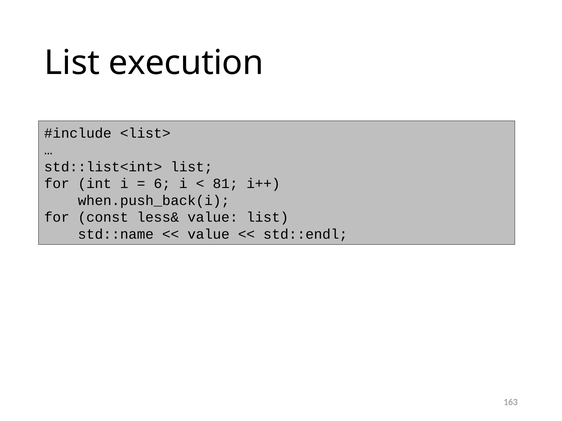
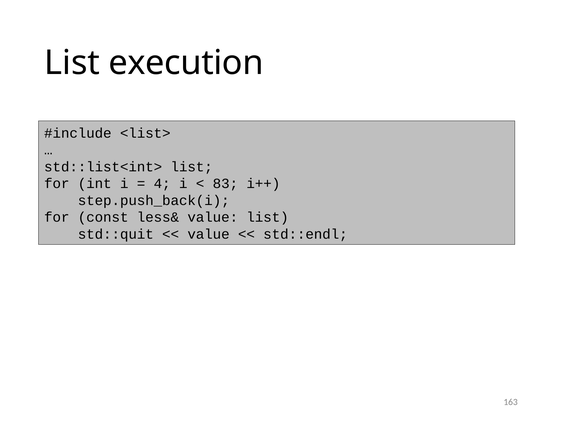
6: 6 -> 4
81: 81 -> 83
when.push_back(i: when.push_back(i -> step.push_back(i
std::name: std::name -> std::quit
